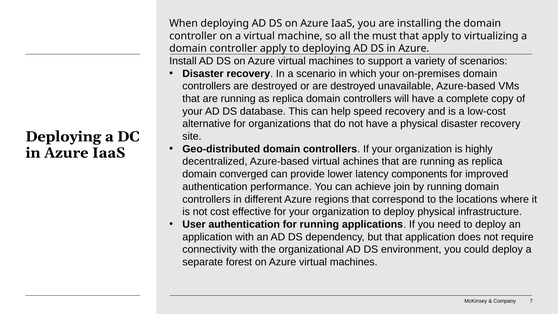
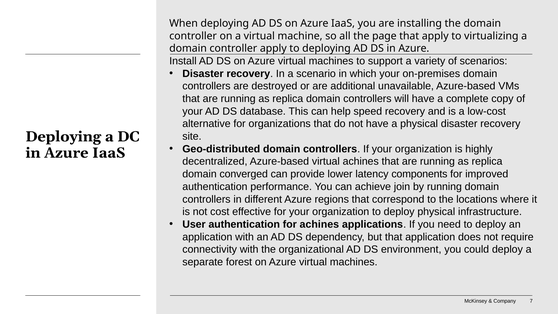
must: must -> page
or are destroyed: destroyed -> additional
for running: running -> achines
